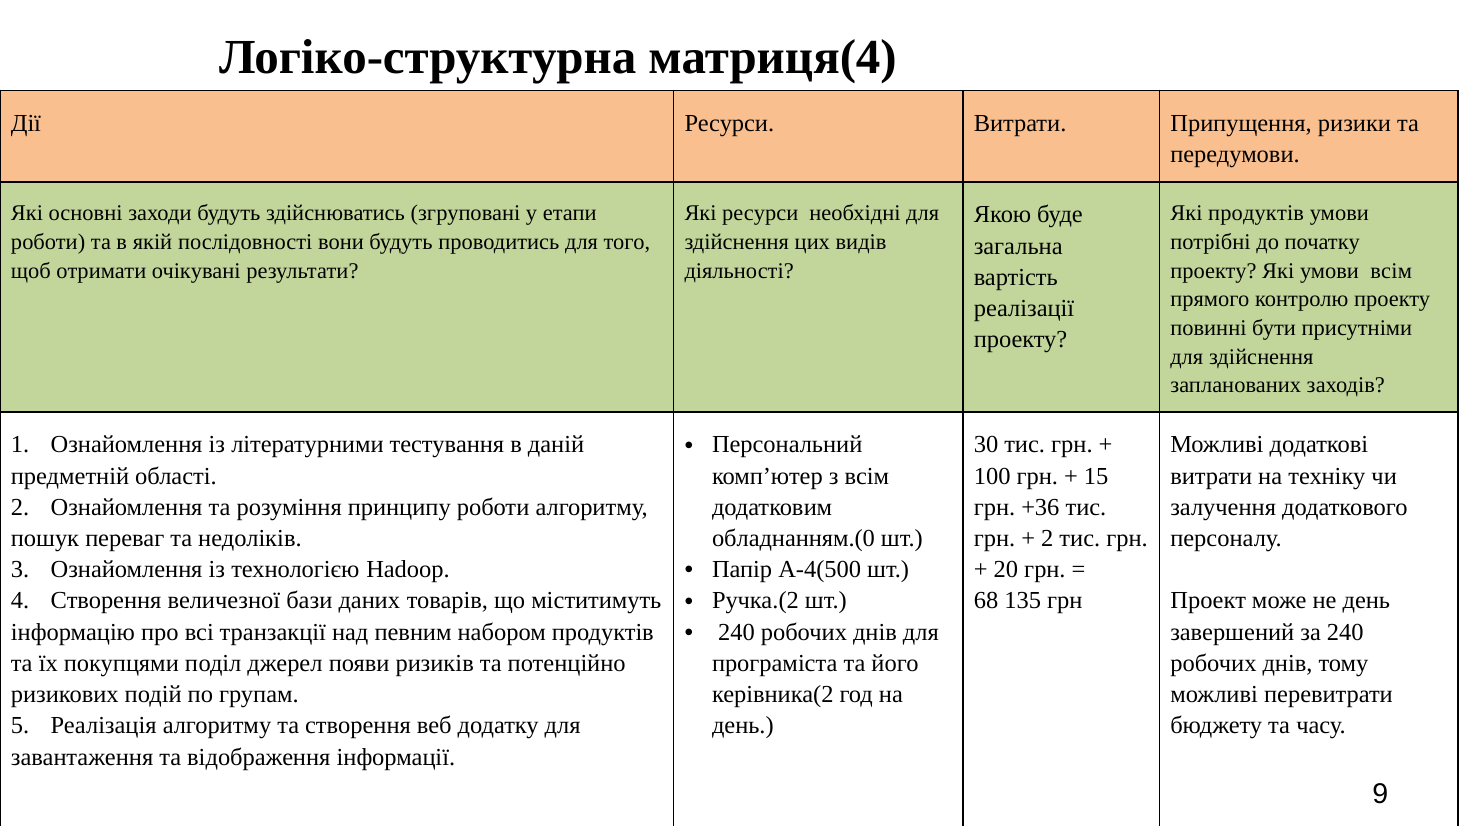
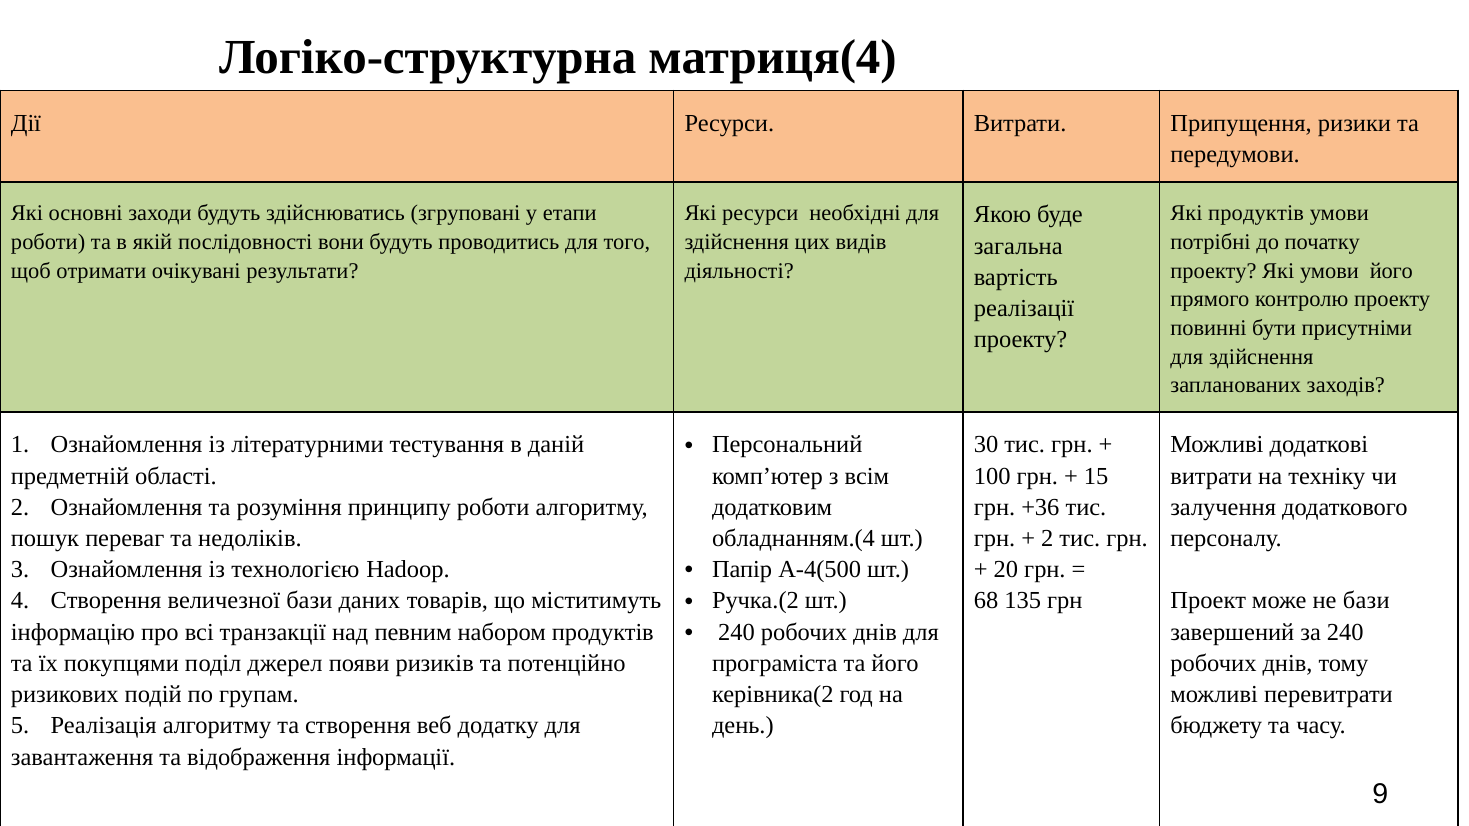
умови всім: всім -> його
обладнанням.(0: обладнанням.(0 -> обладнанням.(4
не день: день -> бази
